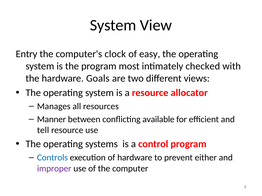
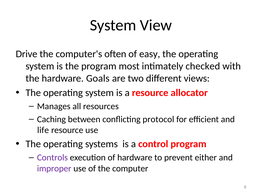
Entry: Entry -> Drive
clock: clock -> often
Manner: Manner -> Caching
available: available -> protocol
tell: tell -> life
Controls colour: blue -> purple
